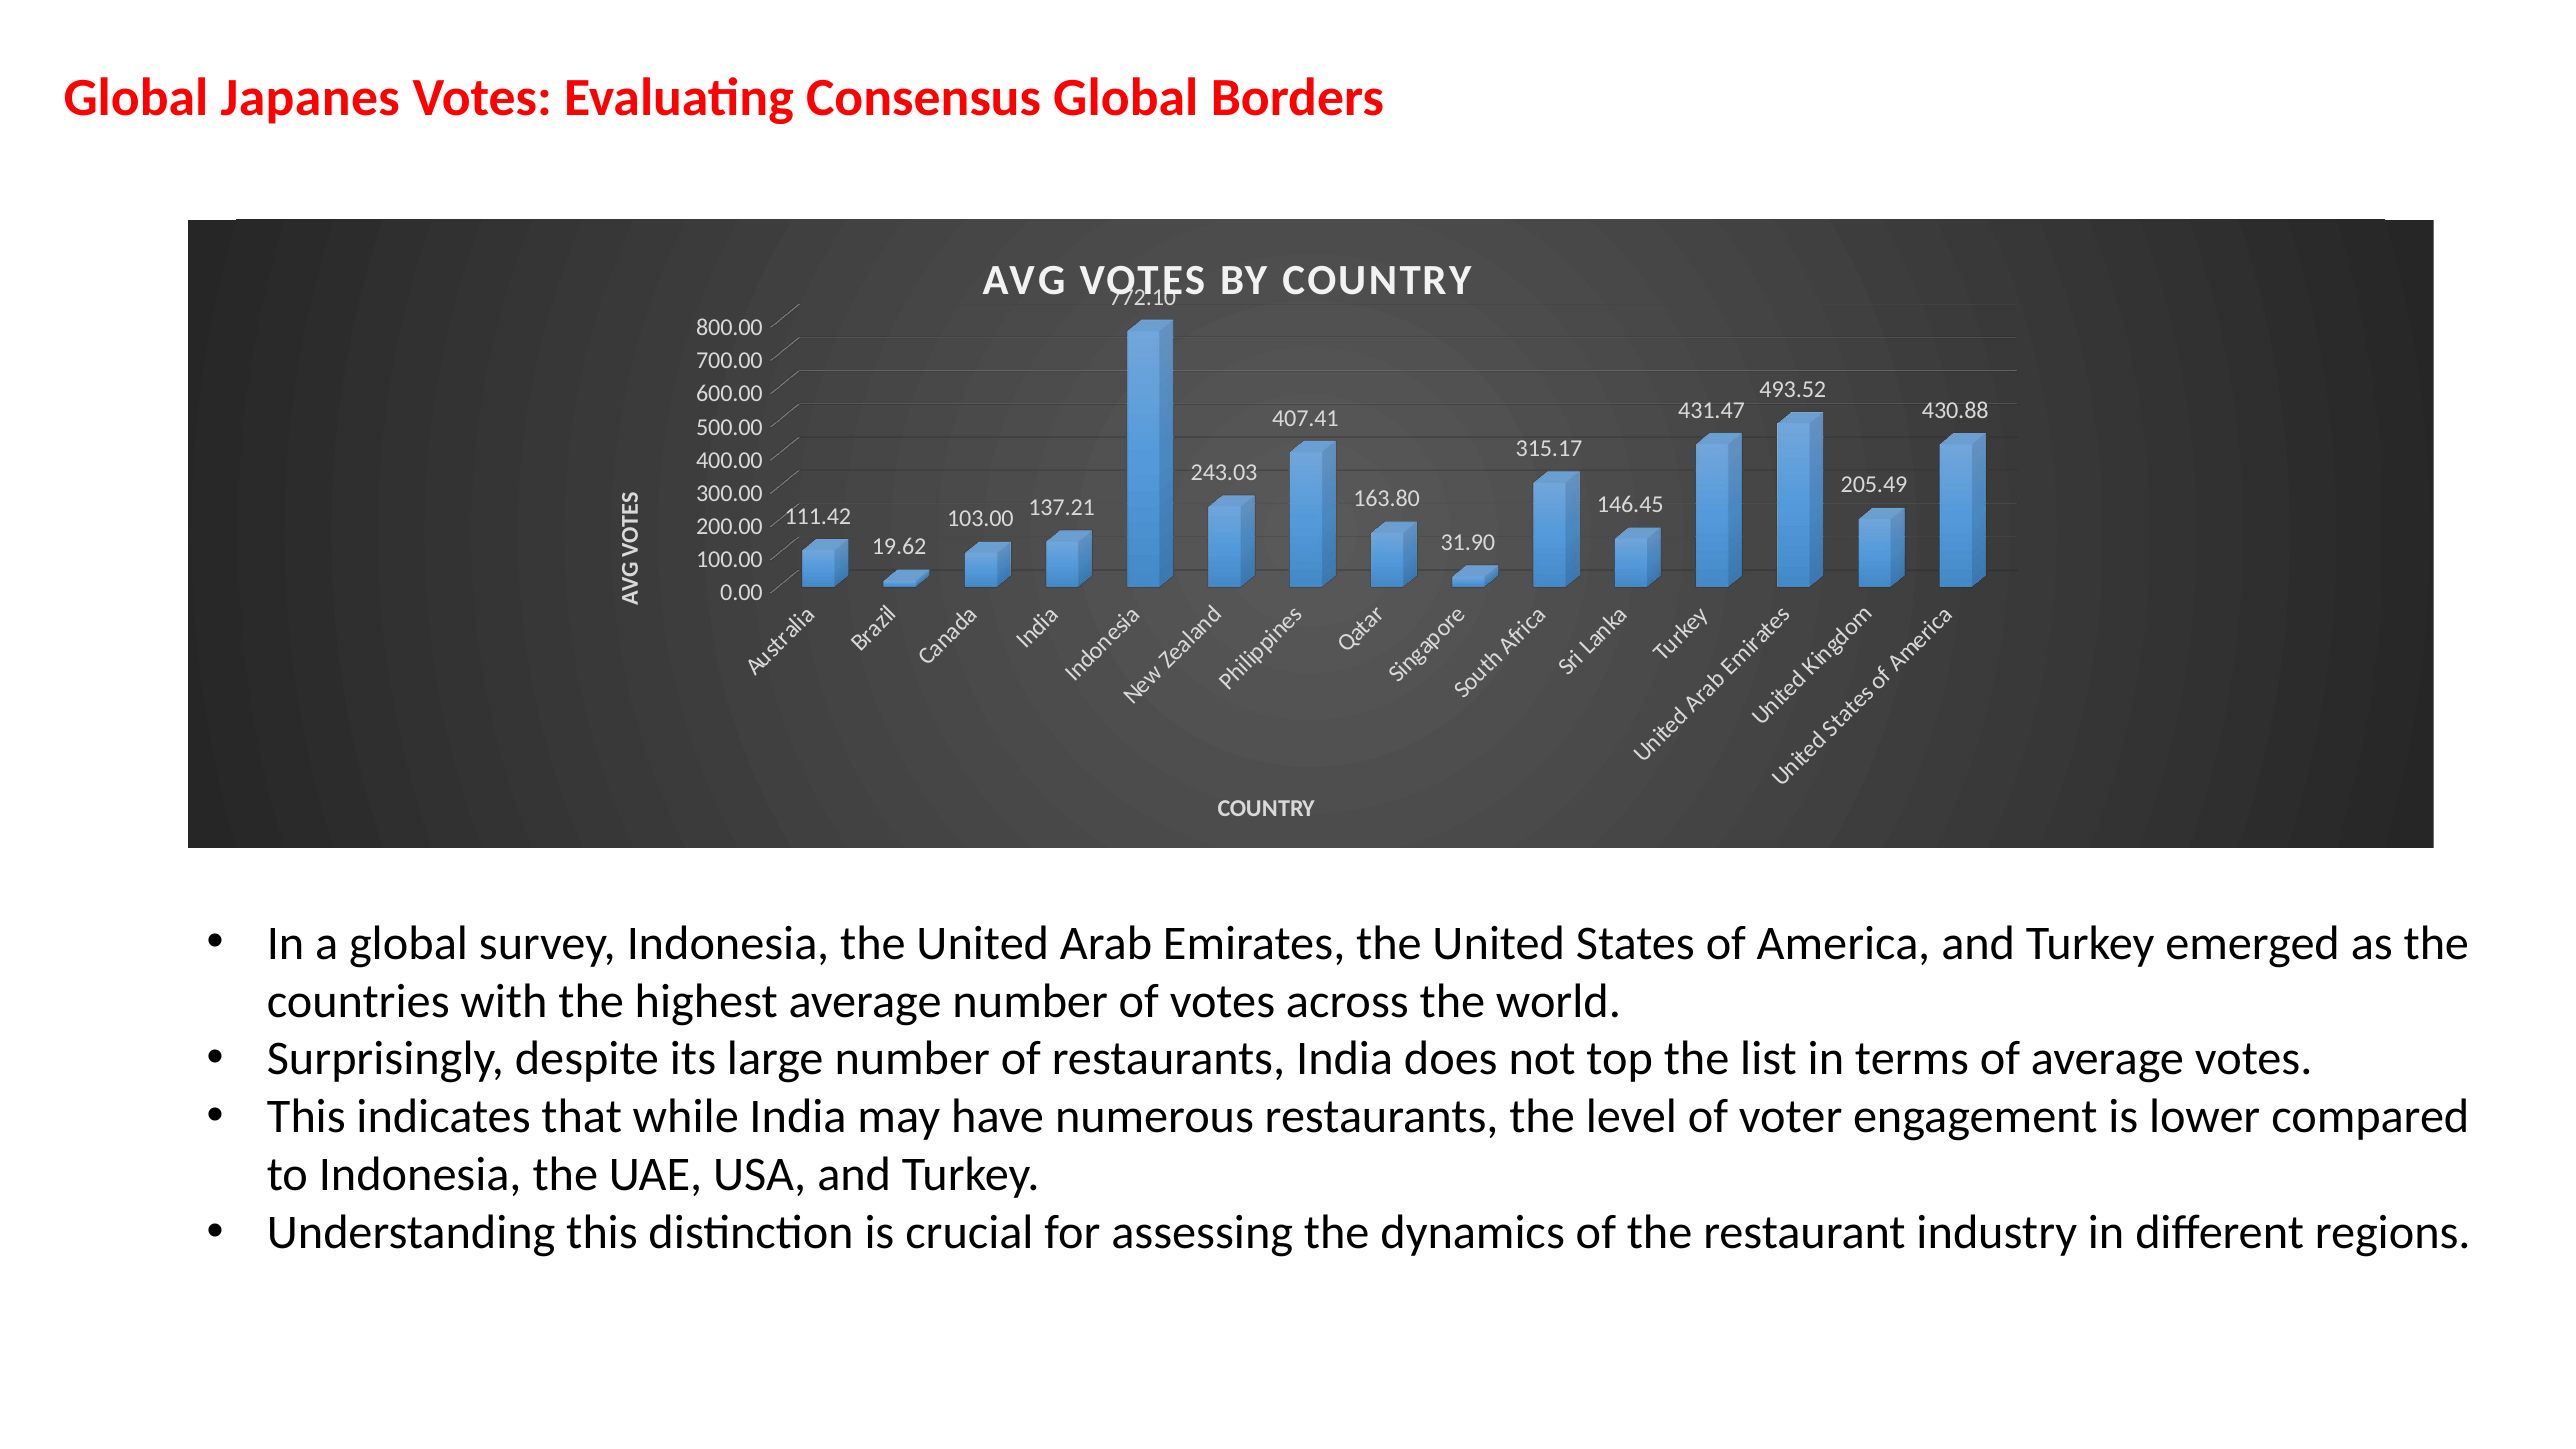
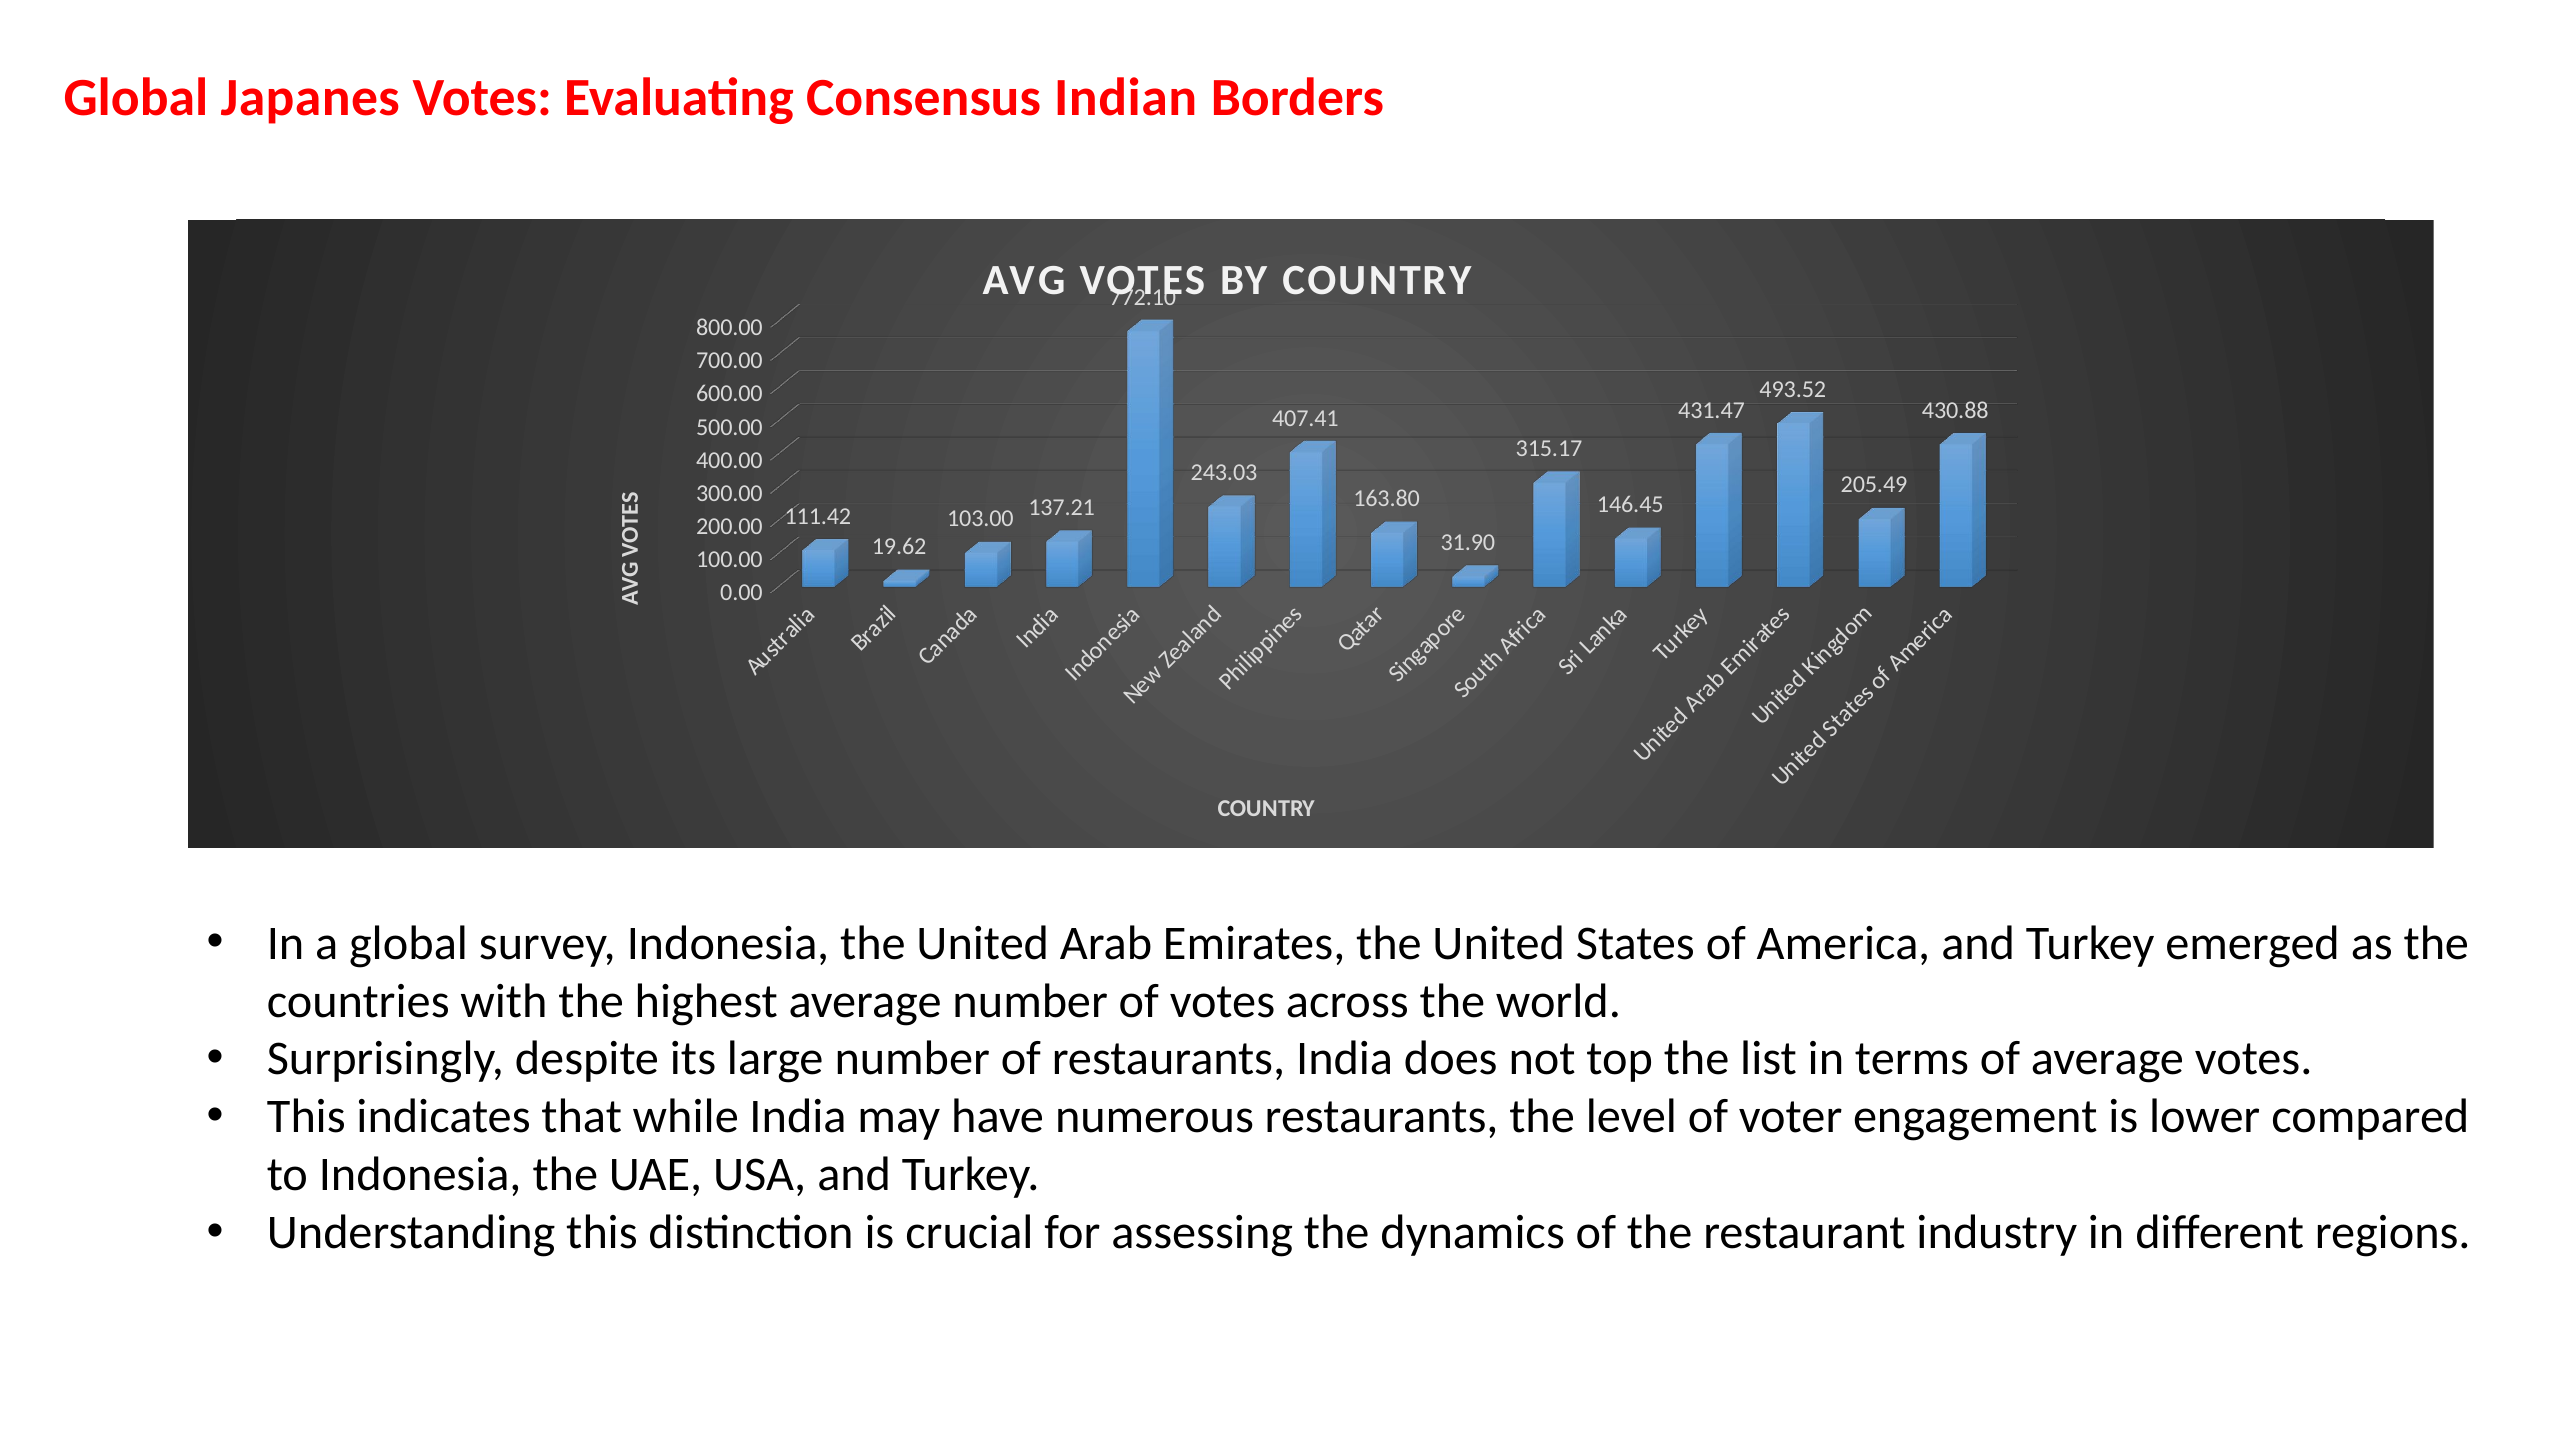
Consensus Global: Global -> Indian
